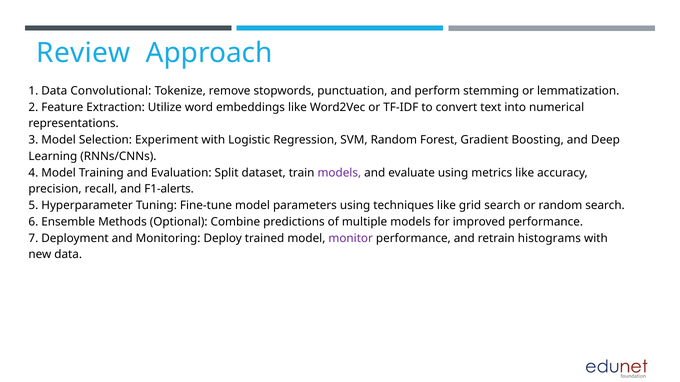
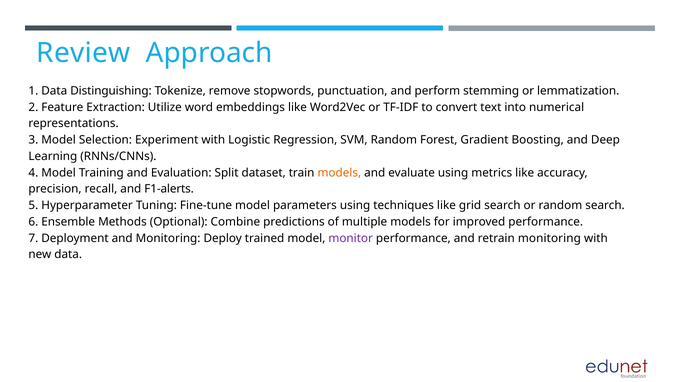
Convolutional: Convolutional -> Distinguishing
models at (339, 173) colour: purple -> orange
retrain histograms: histograms -> monitoring
